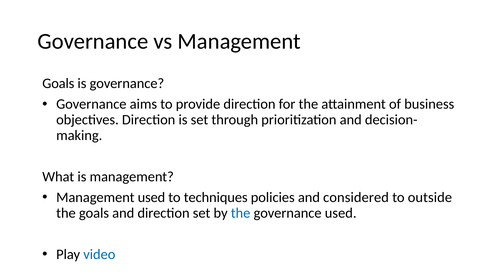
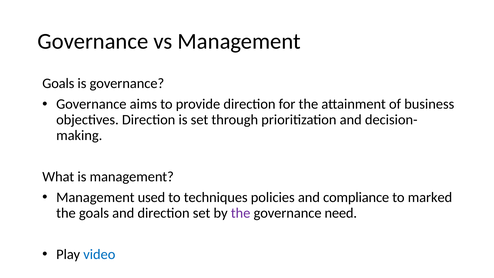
considered: considered -> compliance
outside: outside -> marked
the at (241, 213) colour: blue -> purple
governance used: used -> need
